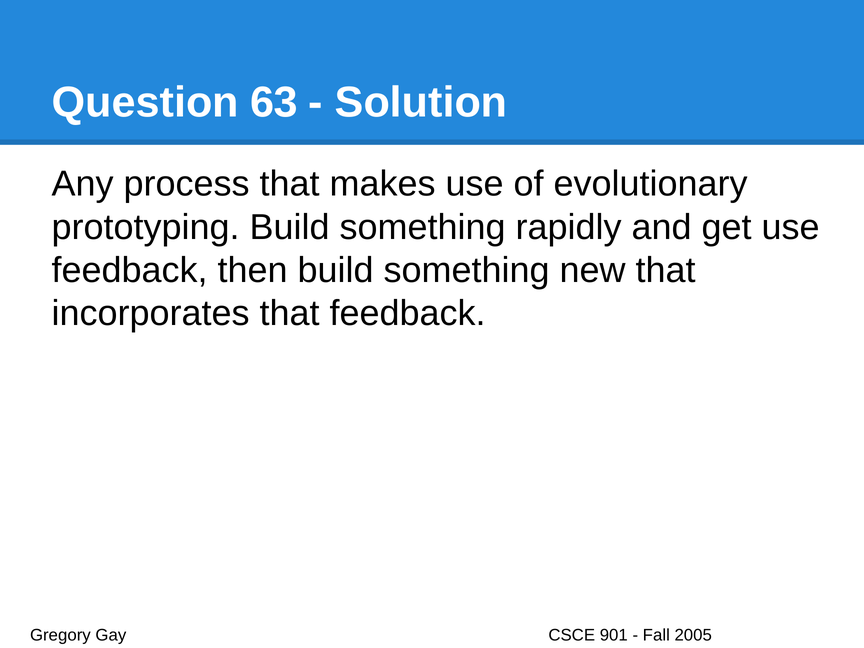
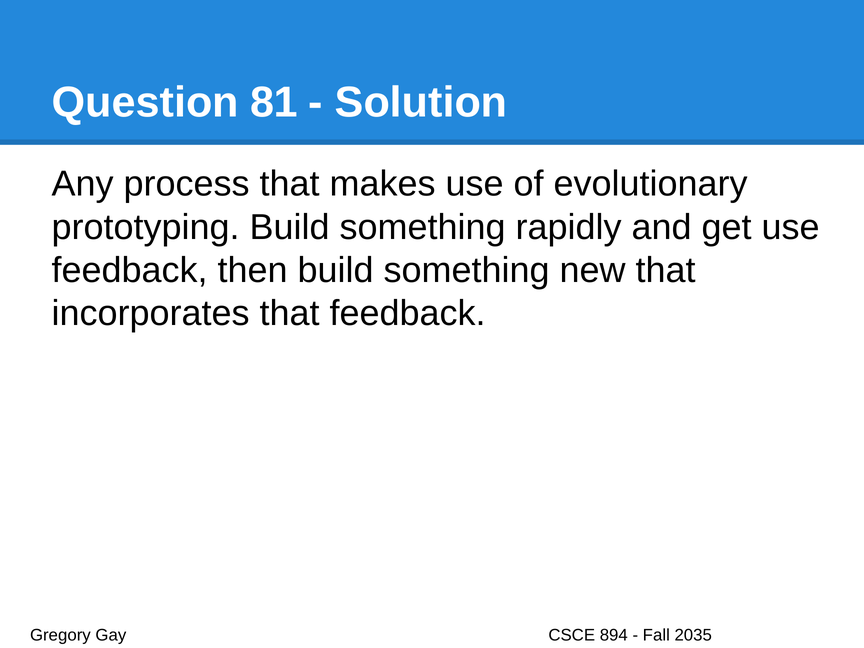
63: 63 -> 81
901: 901 -> 894
2005: 2005 -> 2035
